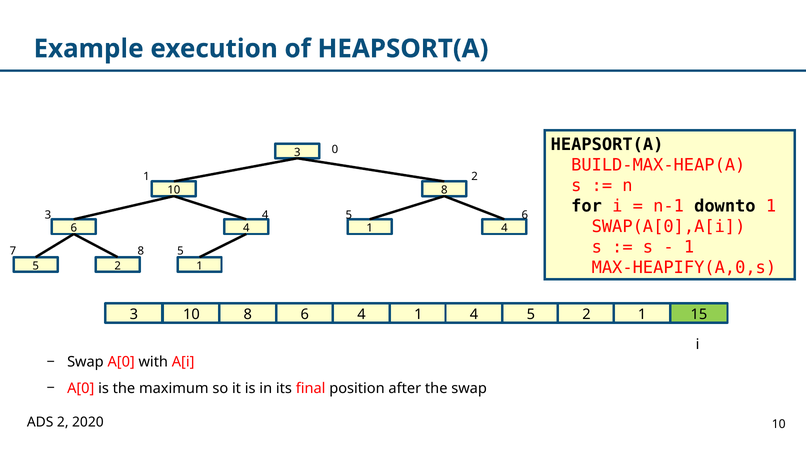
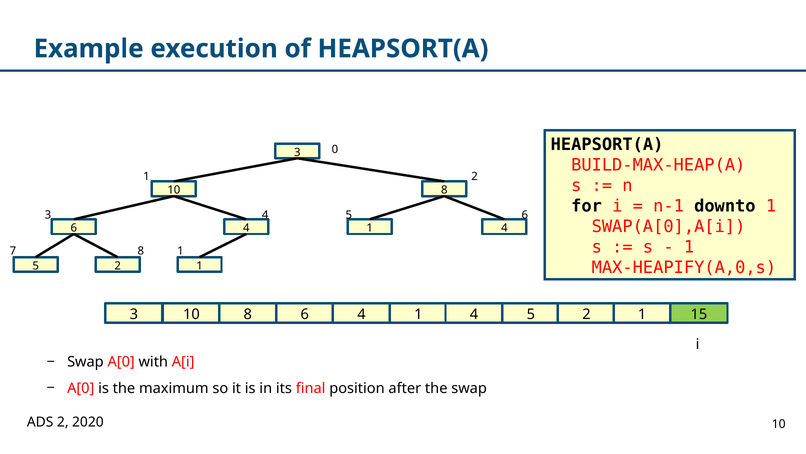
8 5: 5 -> 1
